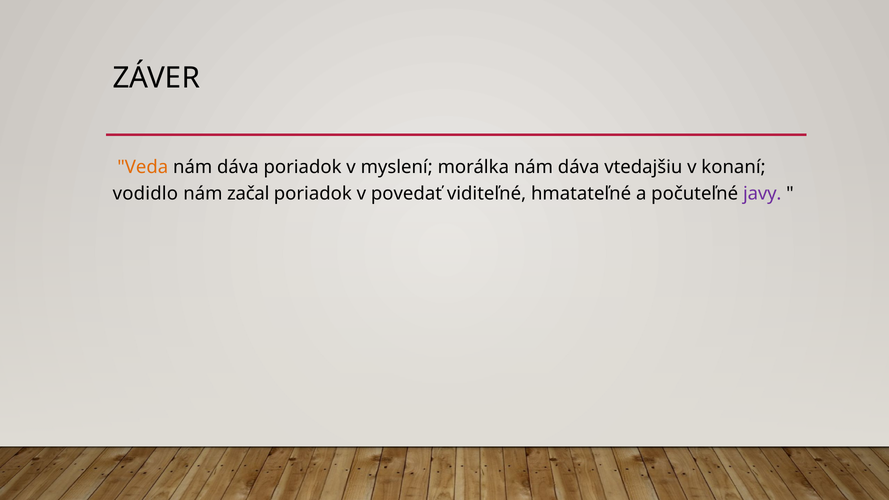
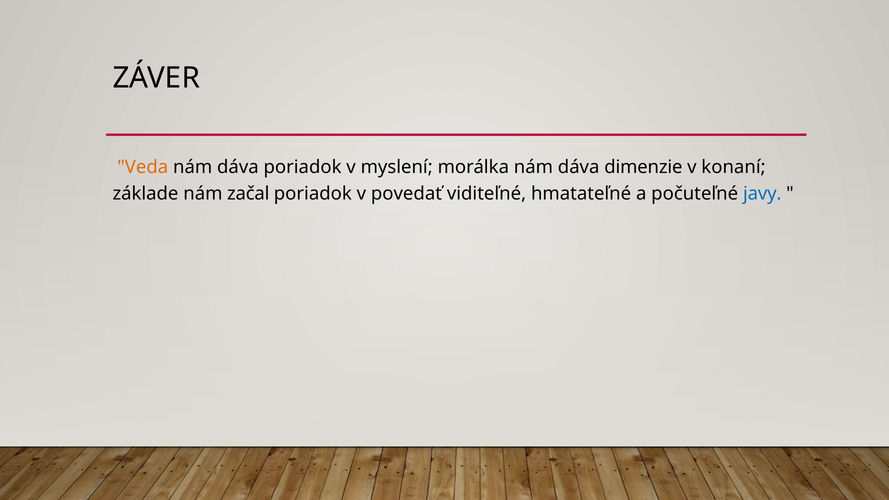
vtedajšiu: vtedajšiu -> dimenzie
vodidlo: vodidlo -> základe
javy colour: purple -> blue
